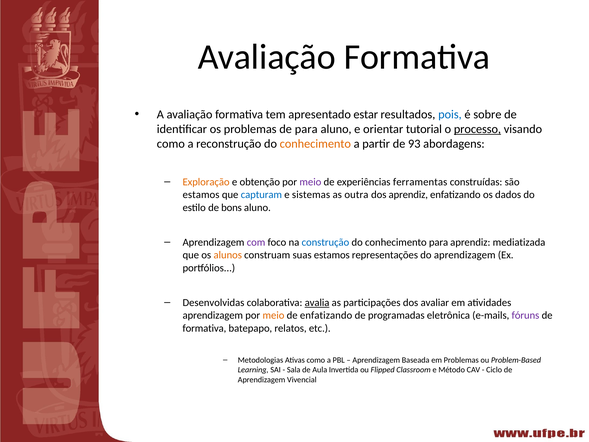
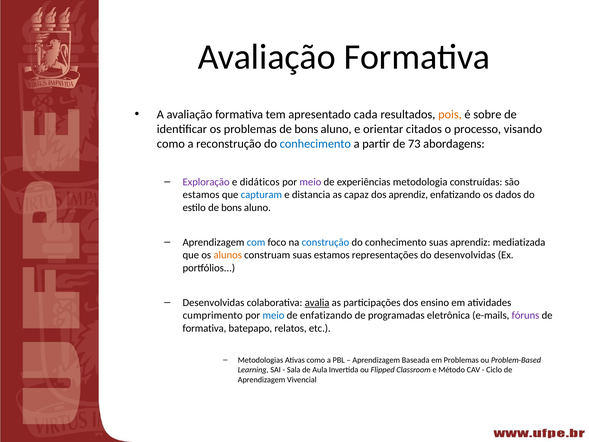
estar: estar -> cada
pois colour: blue -> orange
problemas de para: para -> bons
tutorial: tutorial -> citados
processo underline: present -> none
conhecimento at (315, 144) colour: orange -> blue
93: 93 -> 73
Exploração colour: orange -> purple
obtenção: obtenção -> didáticos
ferramentas: ferramentas -> metodologia
sistemas: sistemas -> distancia
outra: outra -> capaz
com colour: purple -> blue
conhecimento para: para -> suas
do aprendizagem: aprendizagem -> desenvolvidas
avaliar: avaliar -> ensino
aprendizagem at (213, 315): aprendizagem -> cumprimento
meio at (273, 315) colour: orange -> blue
